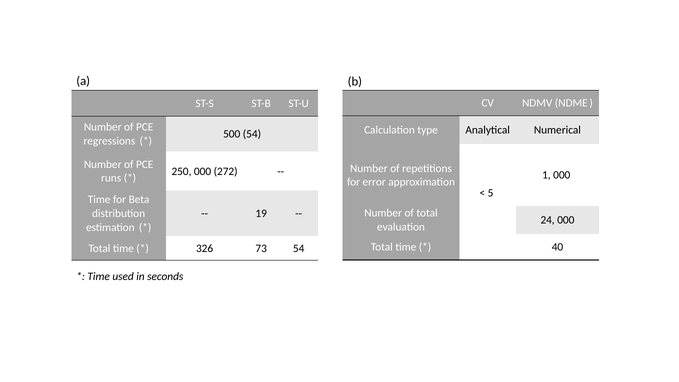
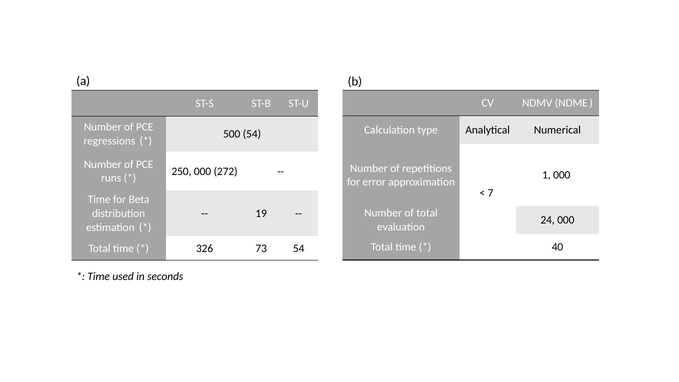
5: 5 -> 7
